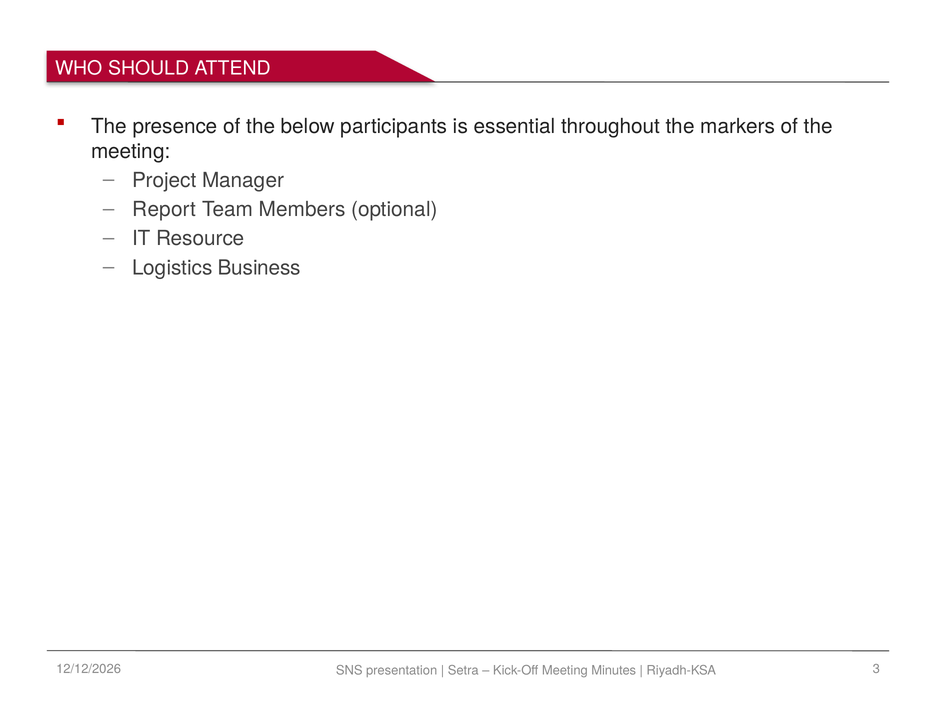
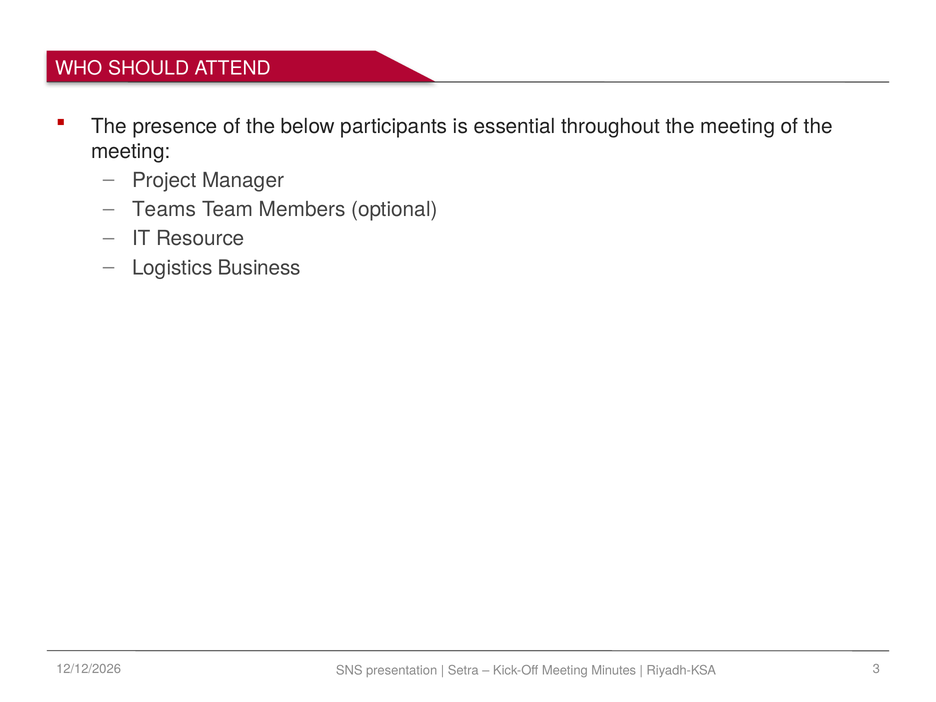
throughout the markers: markers -> meeting
Report: Report -> Teams
